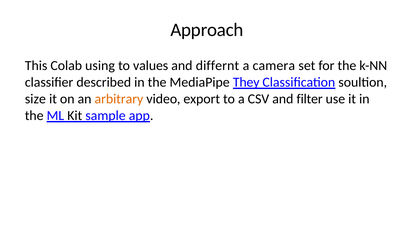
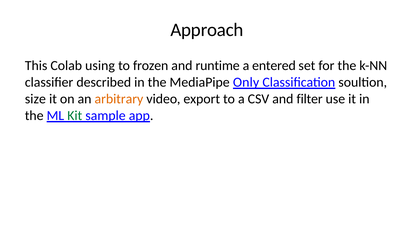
values: values -> frozen
differnt: differnt -> runtime
camera: camera -> entered
They: They -> Only
Kit colour: black -> green
